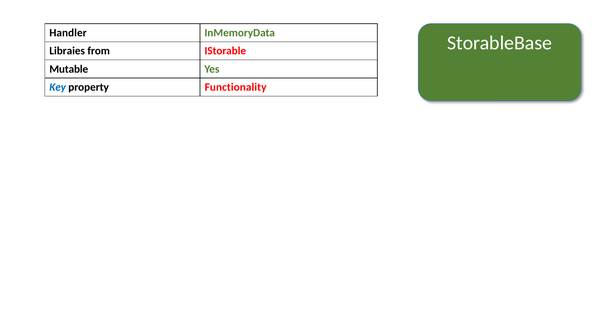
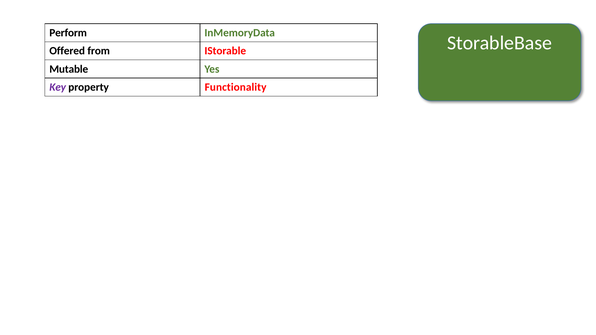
Handler: Handler -> Perform
Libraies: Libraies -> Offered
Key colour: blue -> purple
